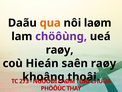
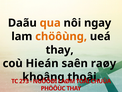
nôi laøm: laøm -> ngay
chöôùng colour: purple -> orange
raøy at (60, 50): raøy -> thay
